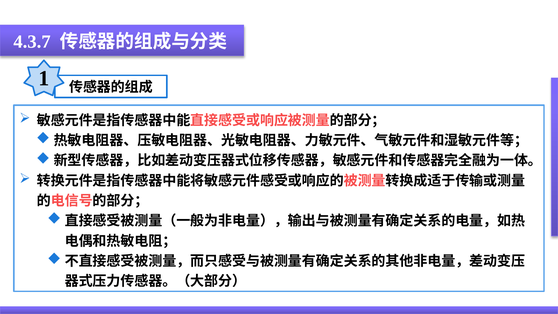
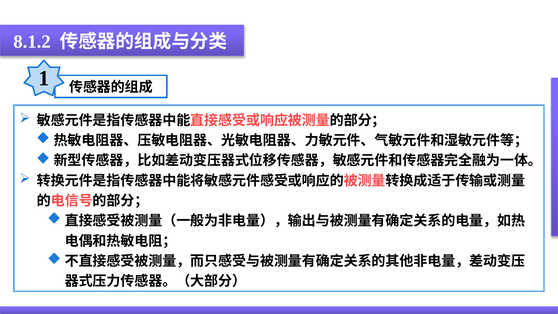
4.3.7: 4.3.7 -> 8.1.2
